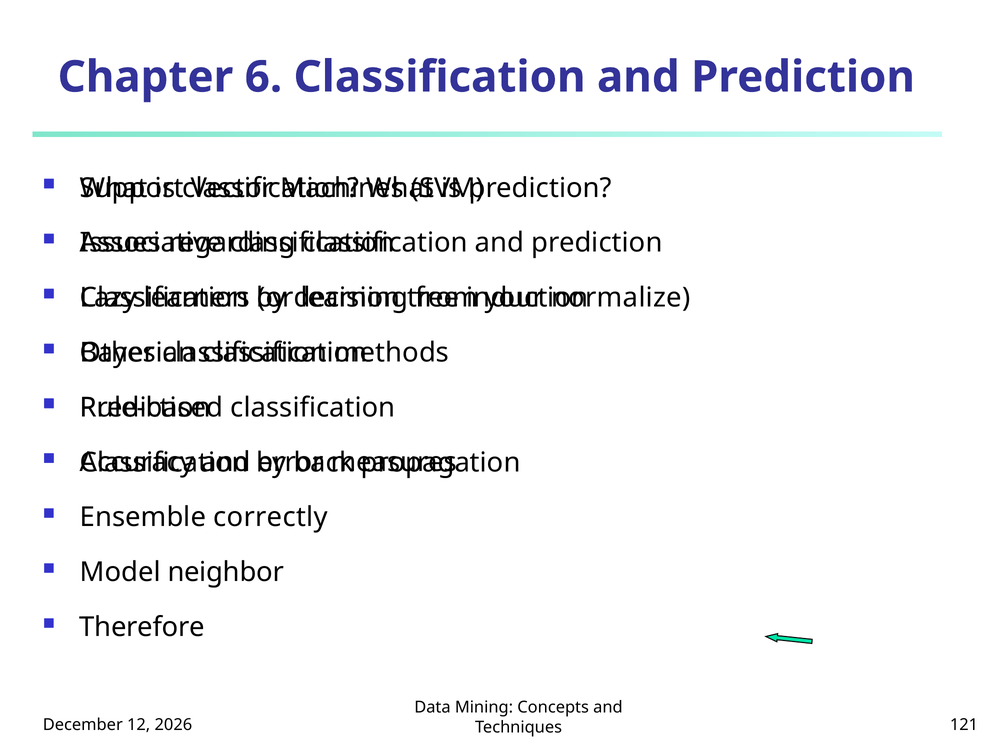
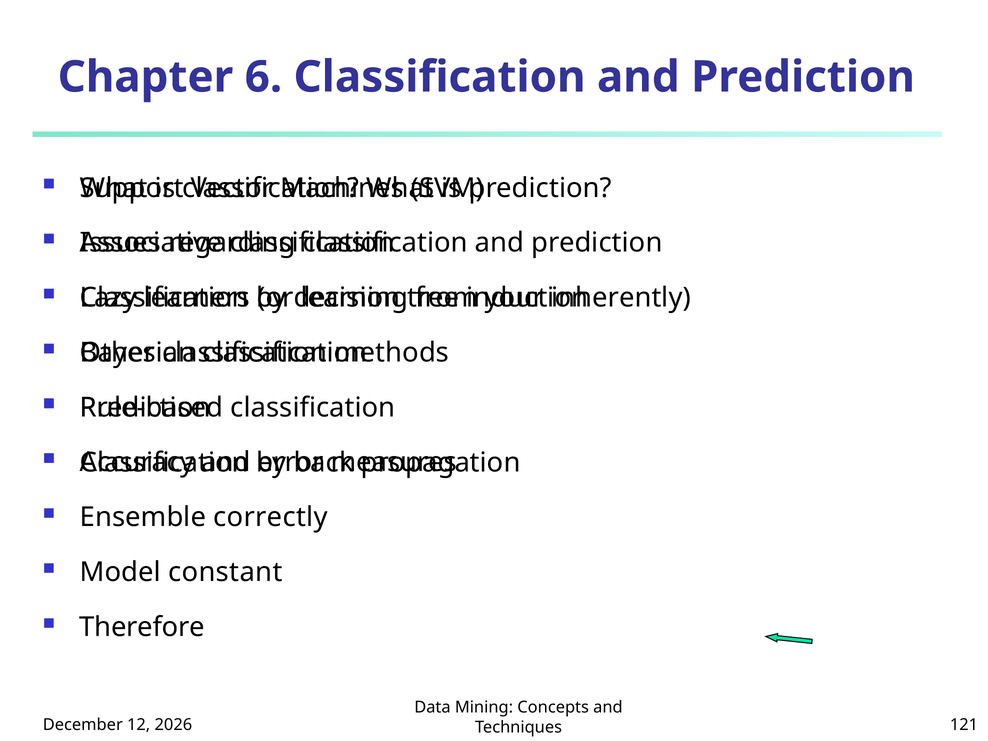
normalize: normalize -> inherently
neighbor: neighbor -> constant
